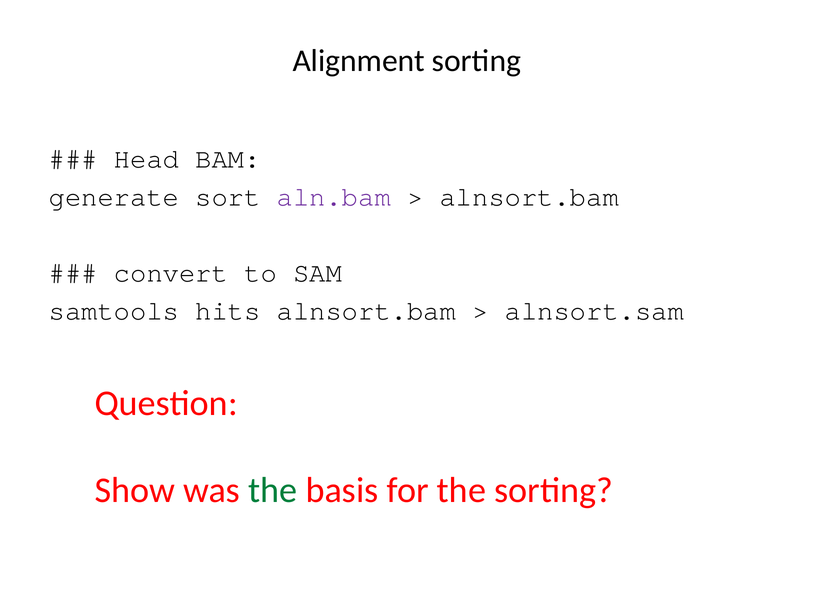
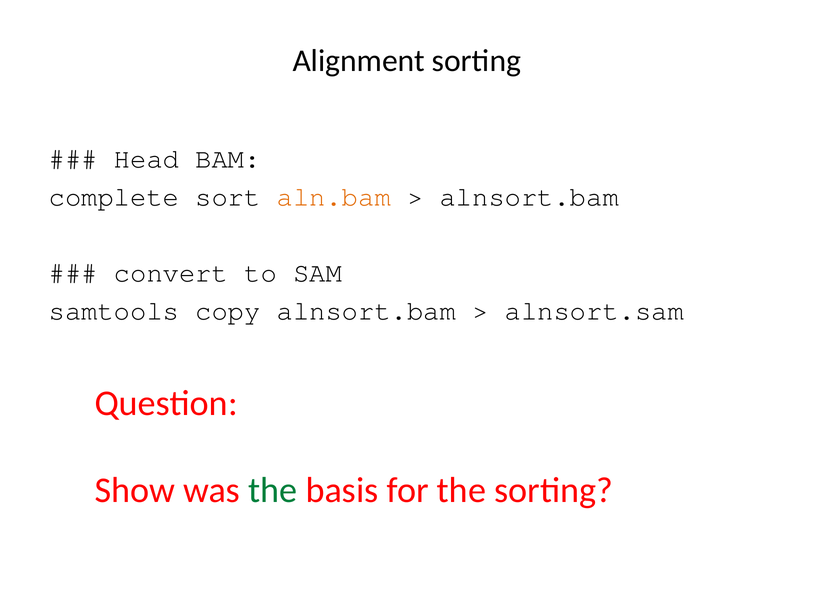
generate: generate -> complete
aln.bam colour: purple -> orange
hits: hits -> copy
